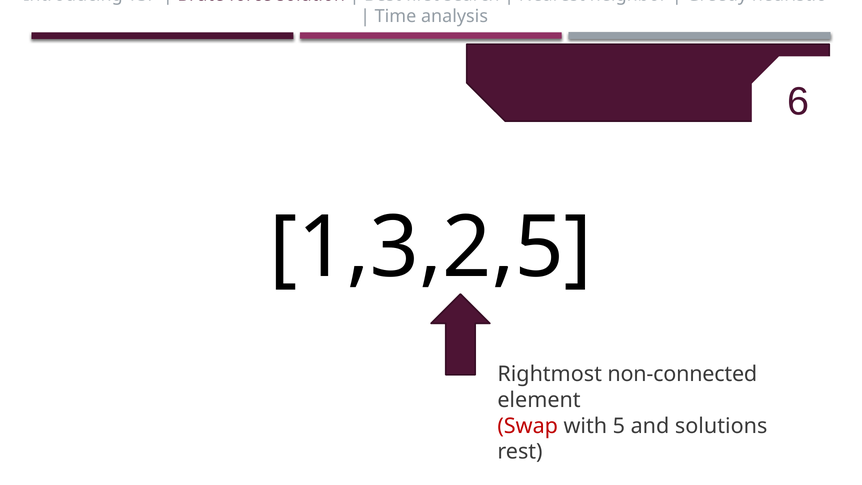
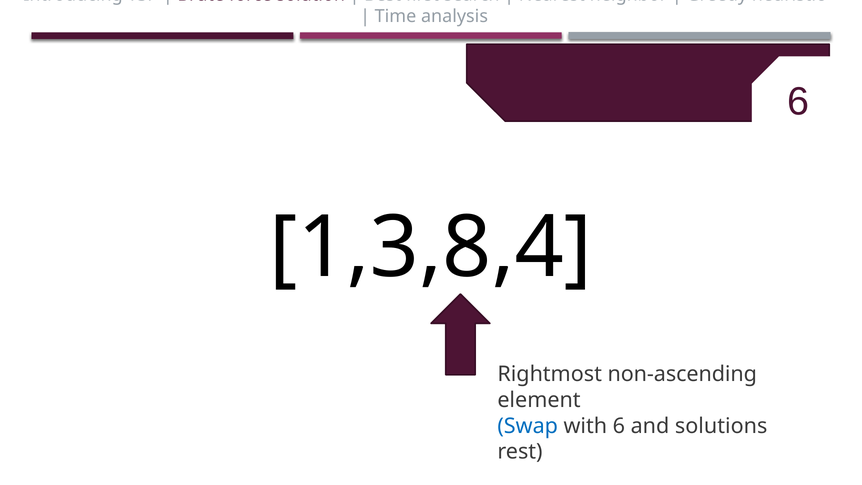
1,3,2,5: 1,3,2,5 -> 1,3,8,4
non-connected: non-connected -> non-ascending
Swap colour: red -> blue
with 5: 5 -> 6
